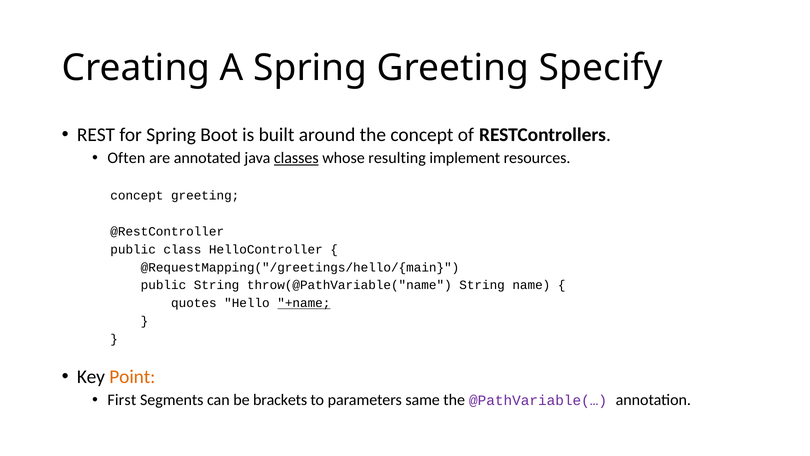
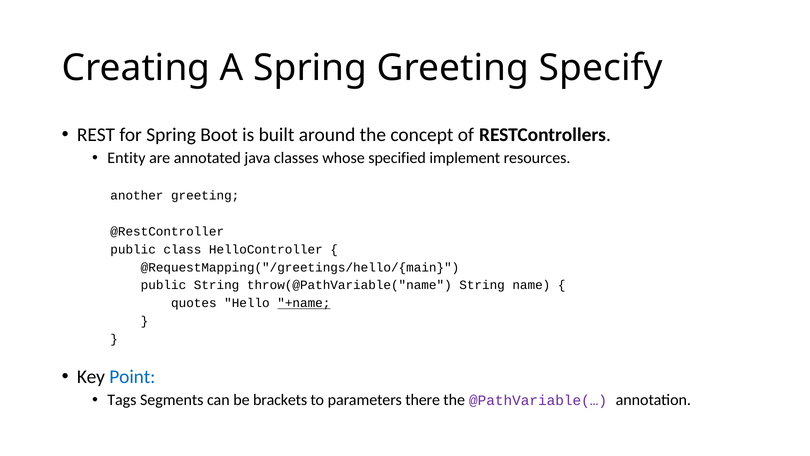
Often: Often -> Entity
classes underline: present -> none
resulting: resulting -> specified
concept at (137, 196): concept -> another
Point colour: orange -> blue
First: First -> Tags
same: same -> there
